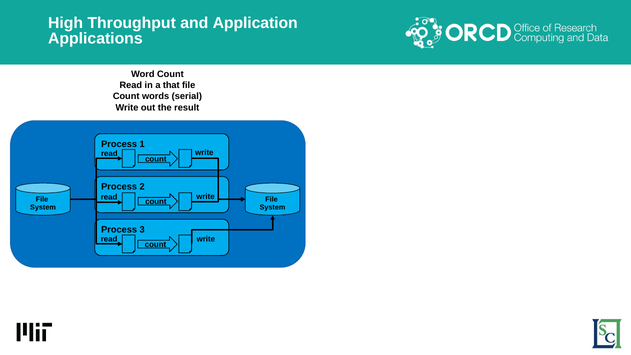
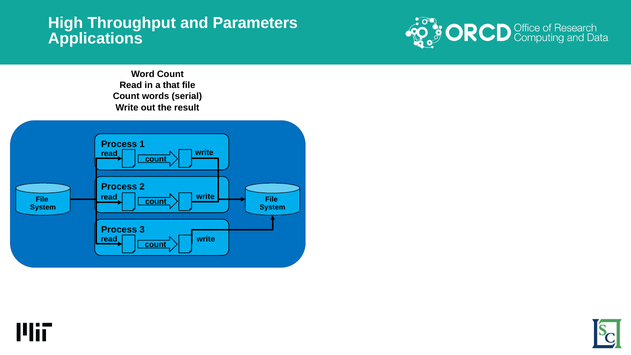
Application: Application -> Parameters
